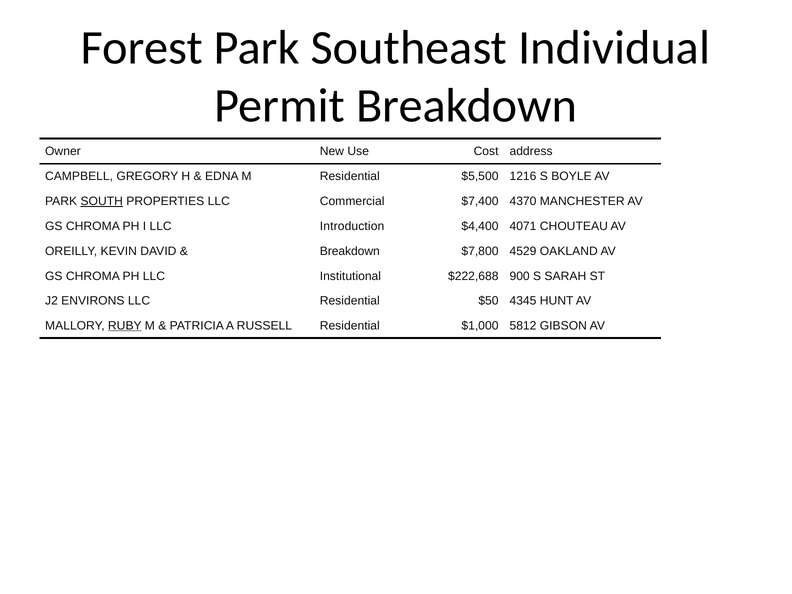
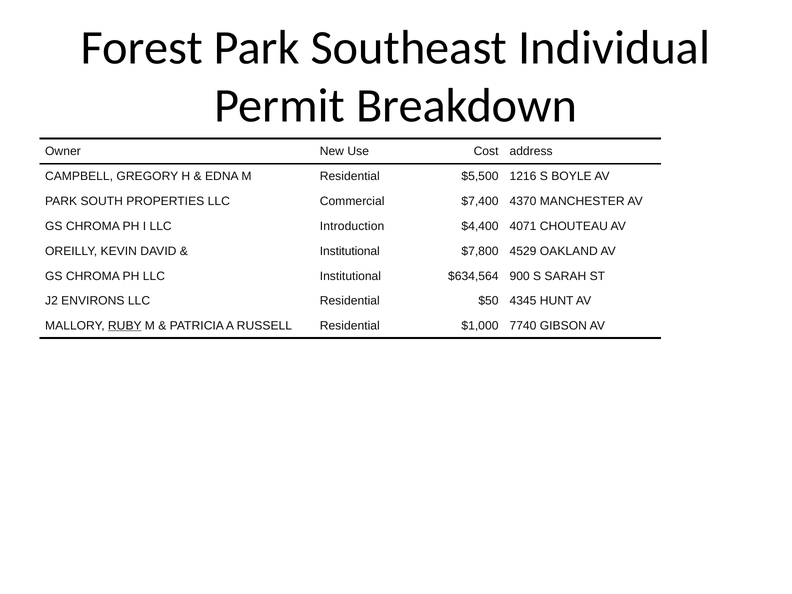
SOUTH underline: present -> none
Breakdown at (350, 251): Breakdown -> Institutional
$222,688: $222,688 -> $634,564
5812: 5812 -> 7740
